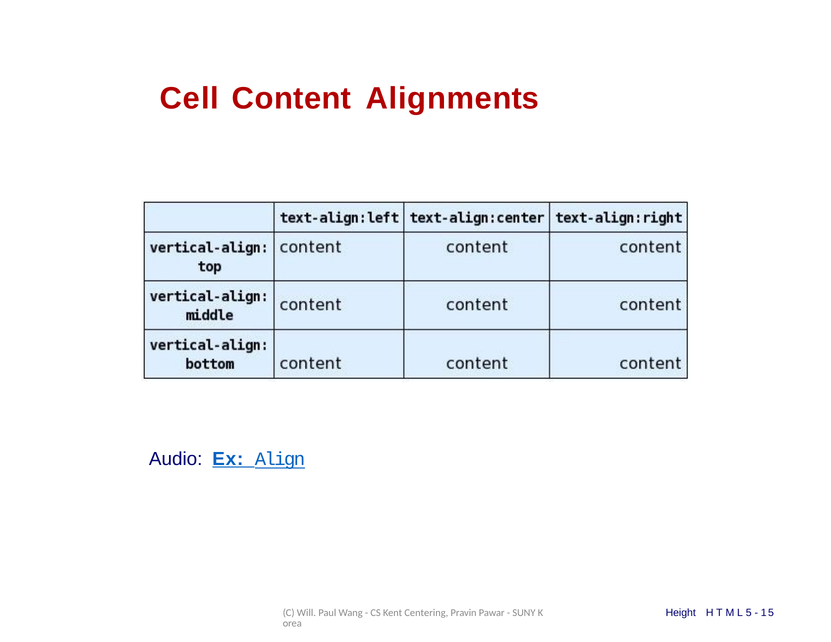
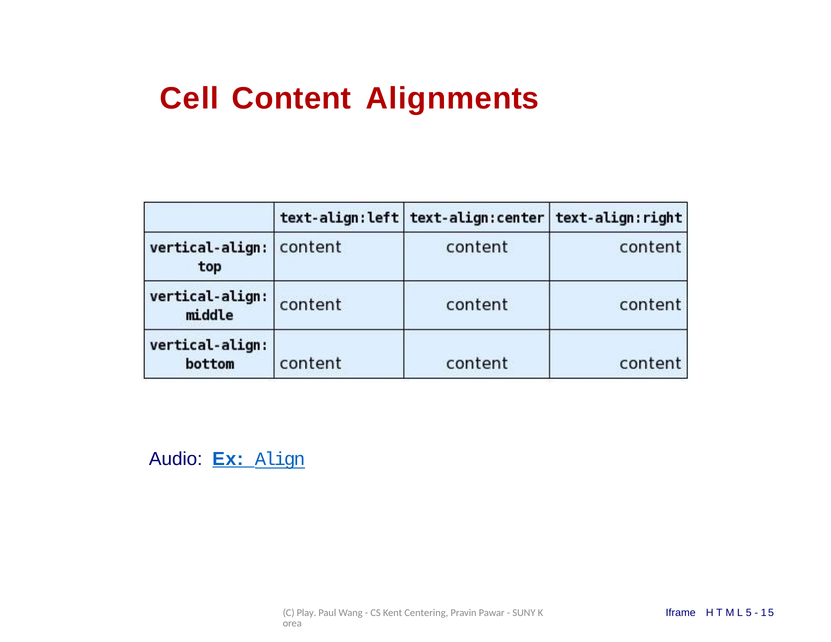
Height: Height -> Iframe
Will: Will -> Play
